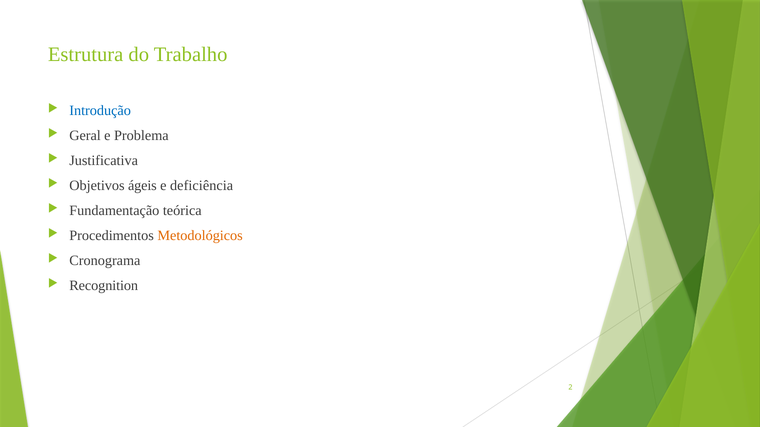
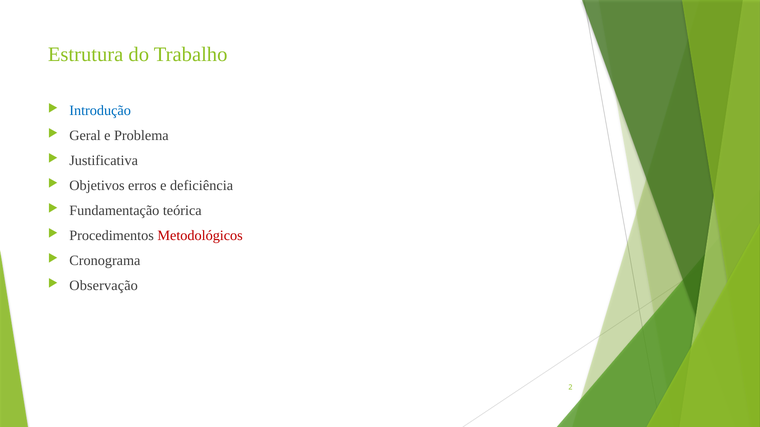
ágeis: ágeis -> erros
Metodológicos colour: orange -> red
Recognition: Recognition -> Observação
